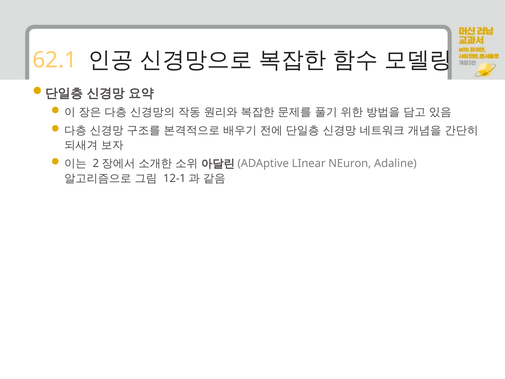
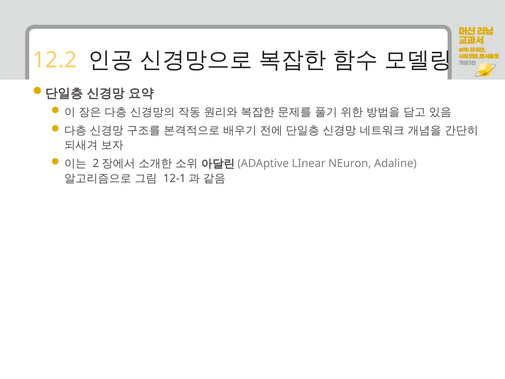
62.1: 62.1 -> 12.2
